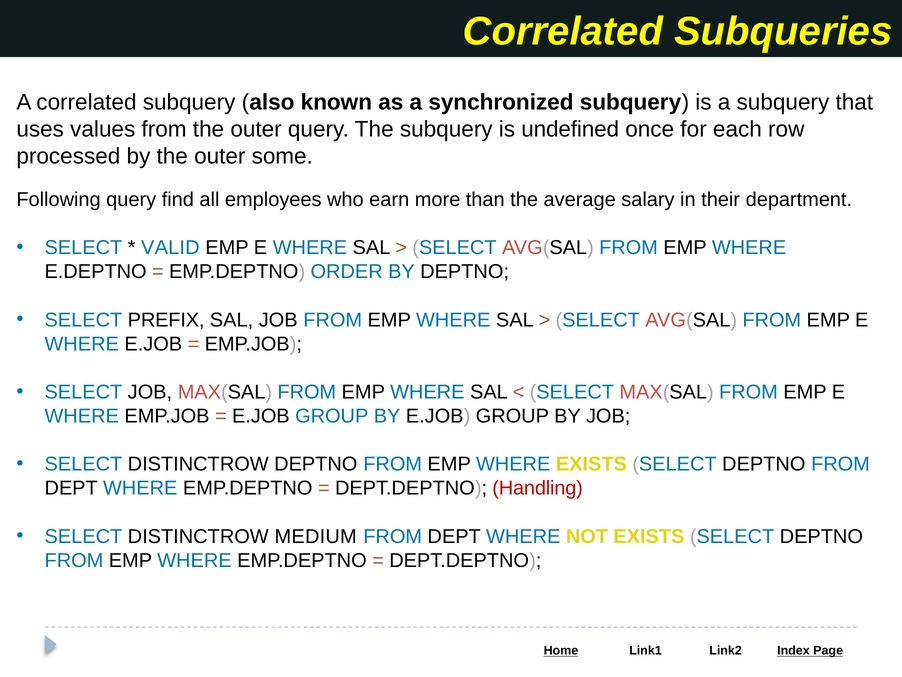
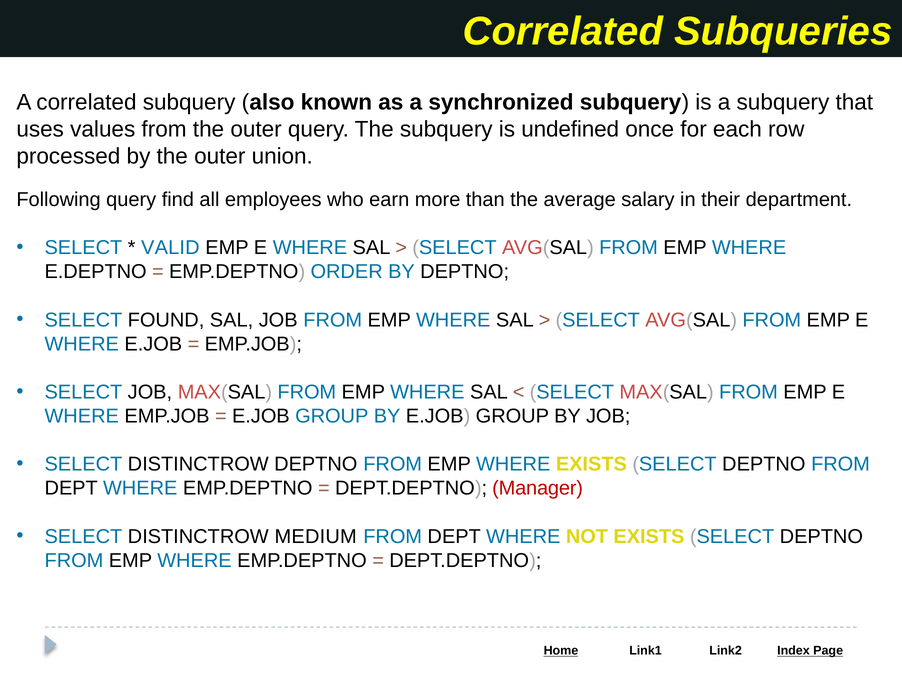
some: some -> union
PREFIX: PREFIX -> FOUND
Handling: Handling -> Manager
